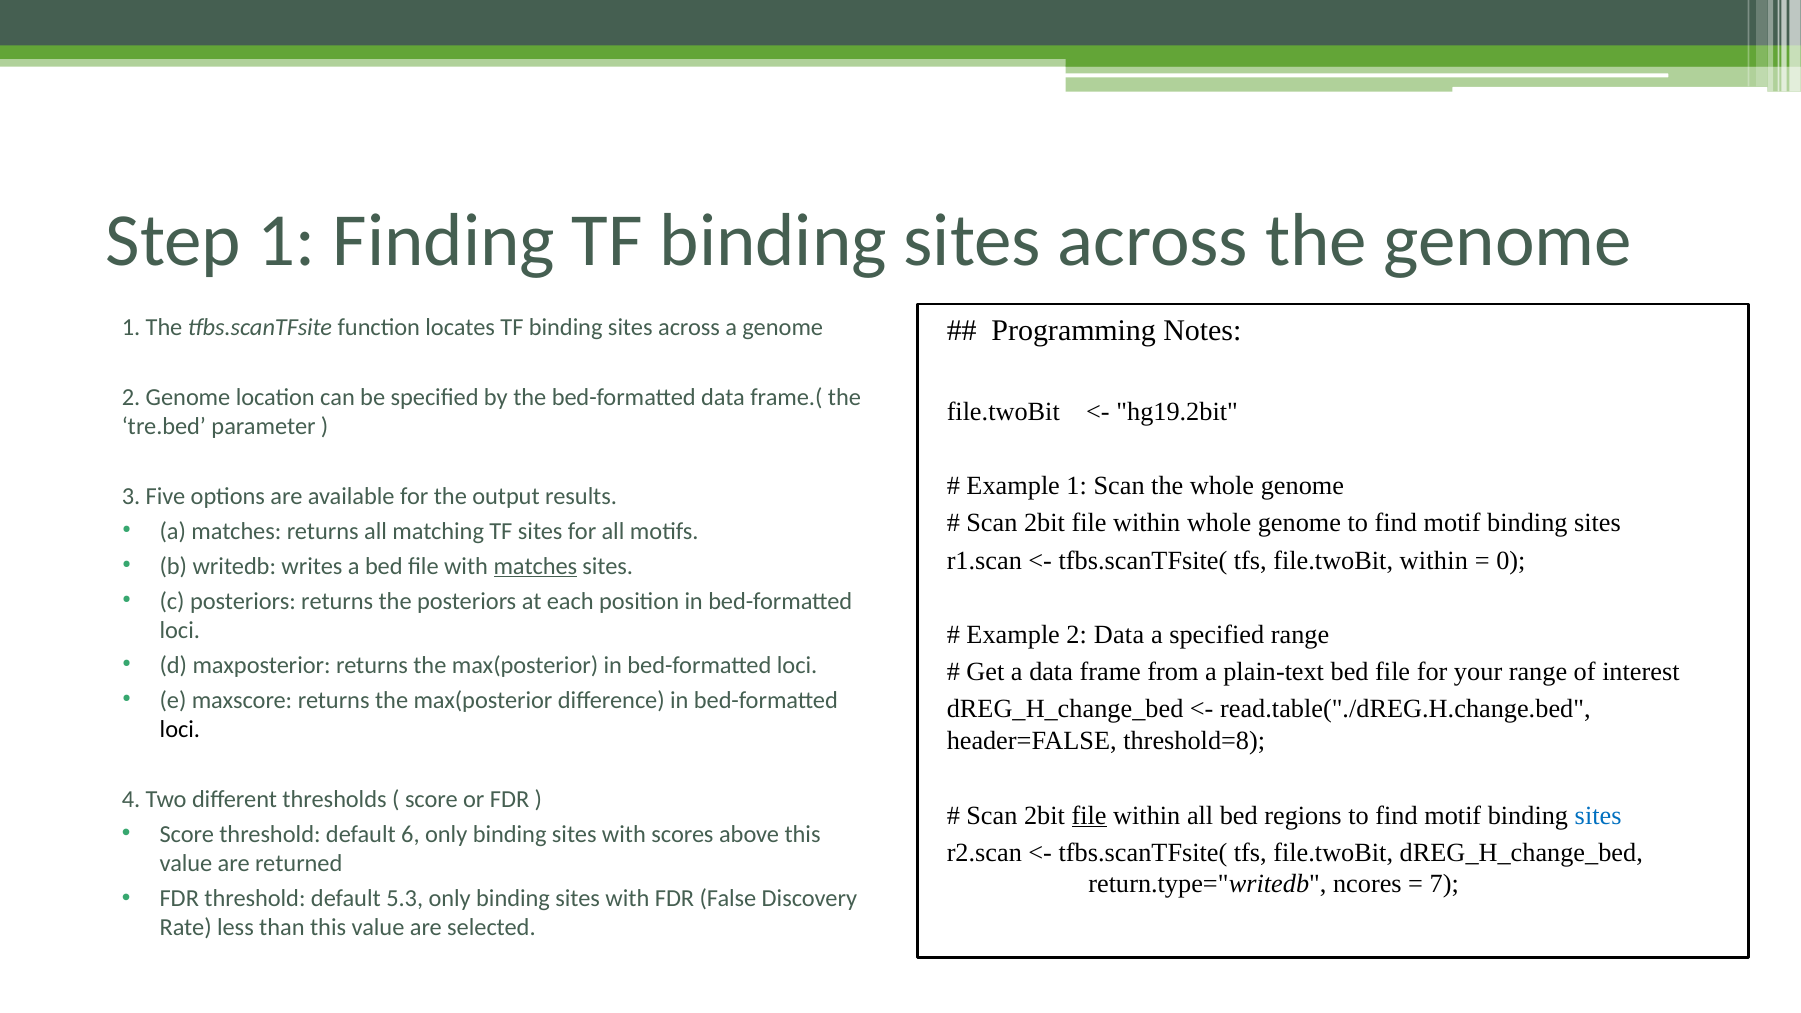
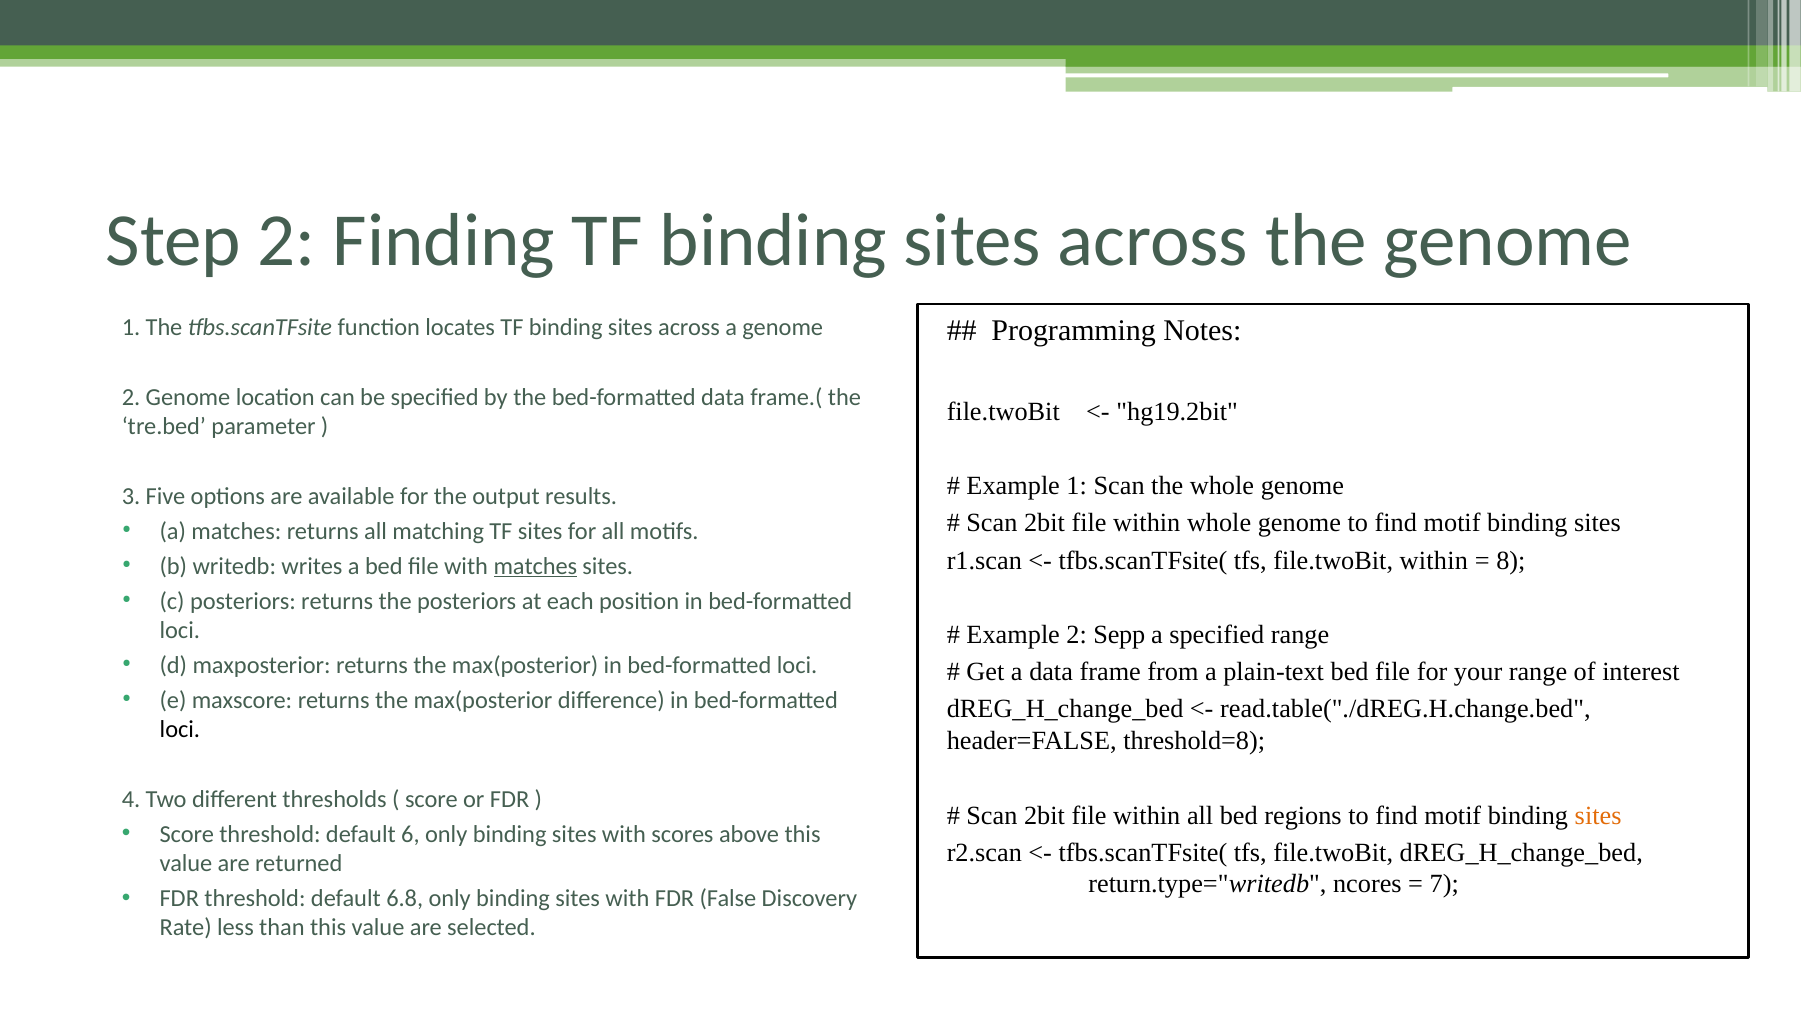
Step 1: 1 -> 2
0: 0 -> 8
2 Data: Data -> Sepp
file at (1089, 815) underline: present -> none
sites at (1598, 815) colour: blue -> orange
5.3: 5.3 -> 6.8
